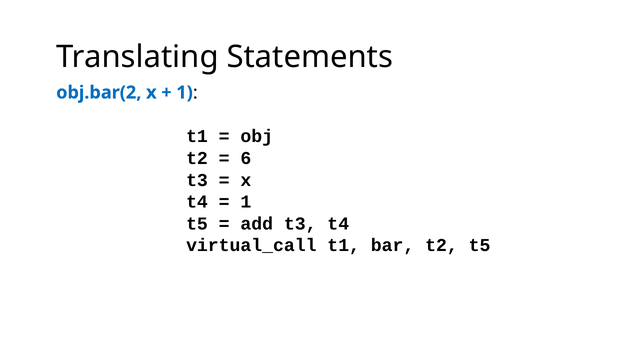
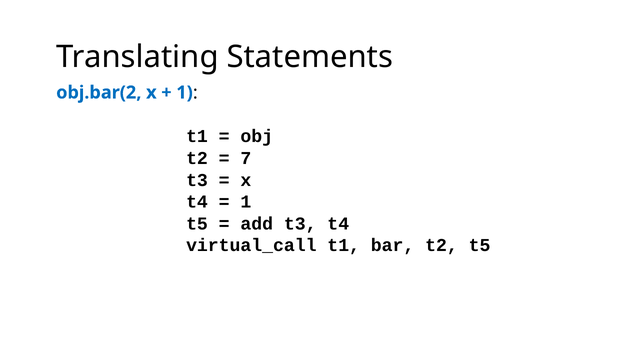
6: 6 -> 7
